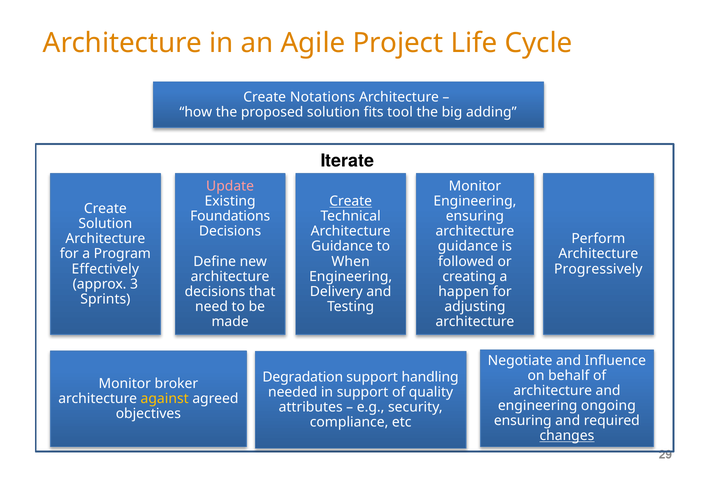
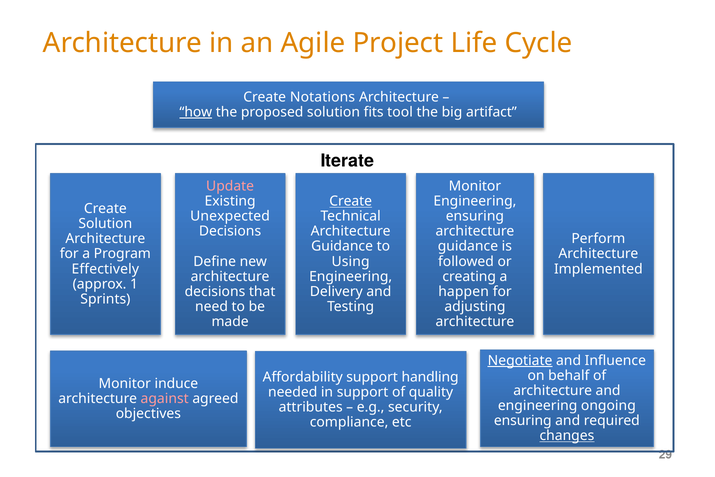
how underline: none -> present
adding: adding -> artifact
Foundations: Foundations -> Unexpected
When: When -> Using
Progressively: Progressively -> Implemented
3: 3 -> 1
Negotiate underline: none -> present
Degradation: Degradation -> Affordability
broker: broker -> induce
against colour: yellow -> pink
